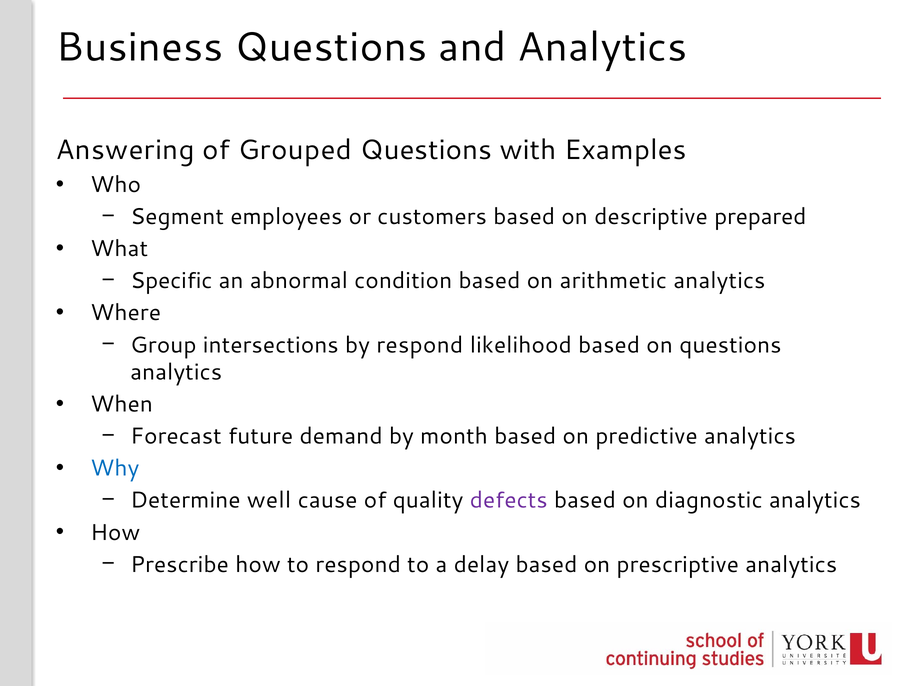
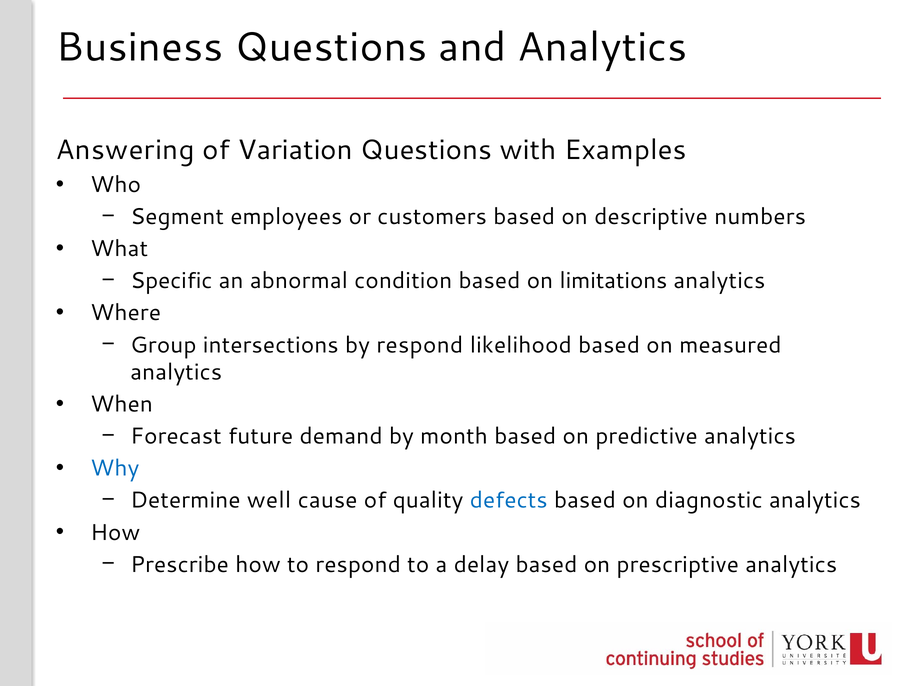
Grouped: Grouped -> Variation
prepared: prepared -> numbers
arithmetic: arithmetic -> limitations
on questions: questions -> measured
defects colour: purple -> blue
